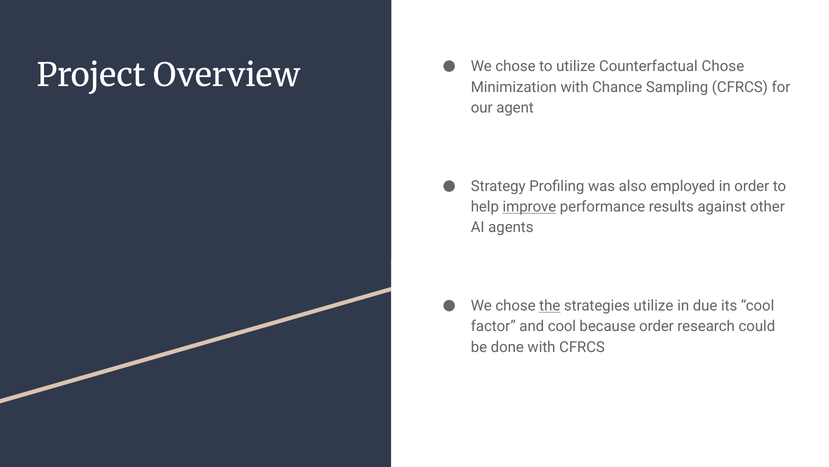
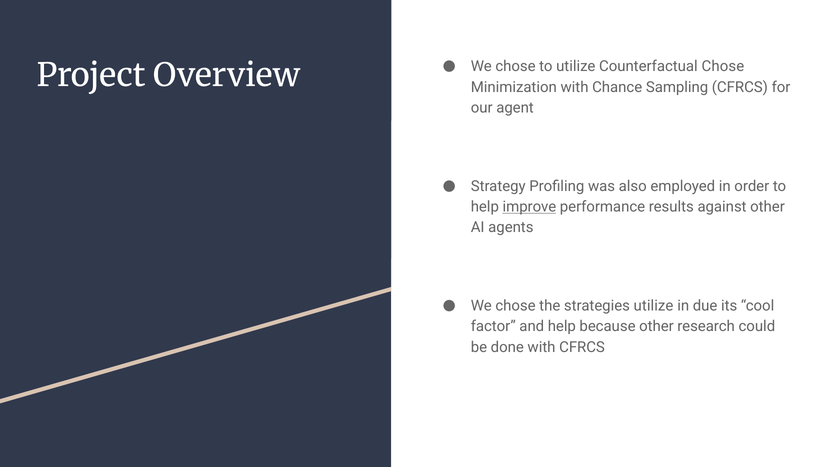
the underline: present -> none
and cool: cool -> help
because order: order -> other
